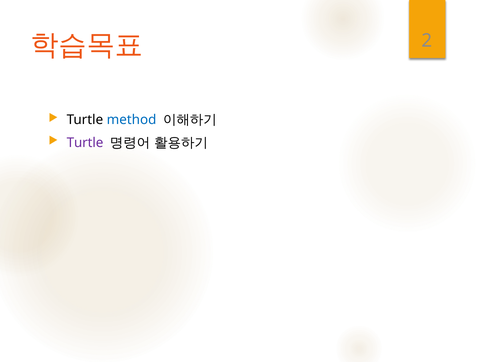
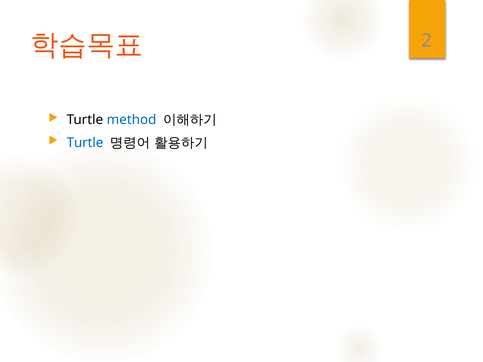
Turtle at (85, 143) colour: purple -> blue
